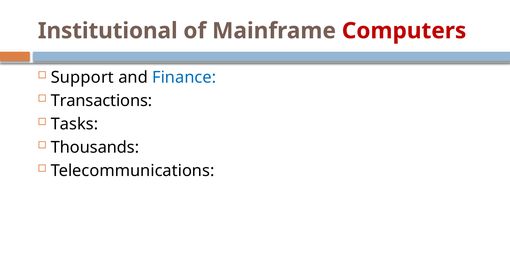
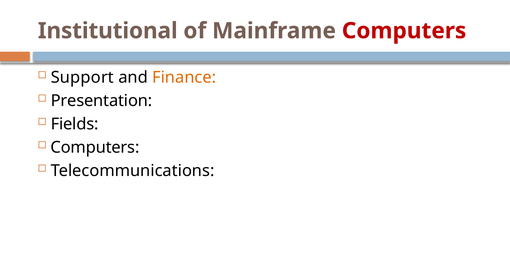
Finance colour: blue -> orange
Transactions: Transactions -> Presentation
Tasks: Tasks -> Fields
Thousands at (95, 148): Thousands -> Computers
